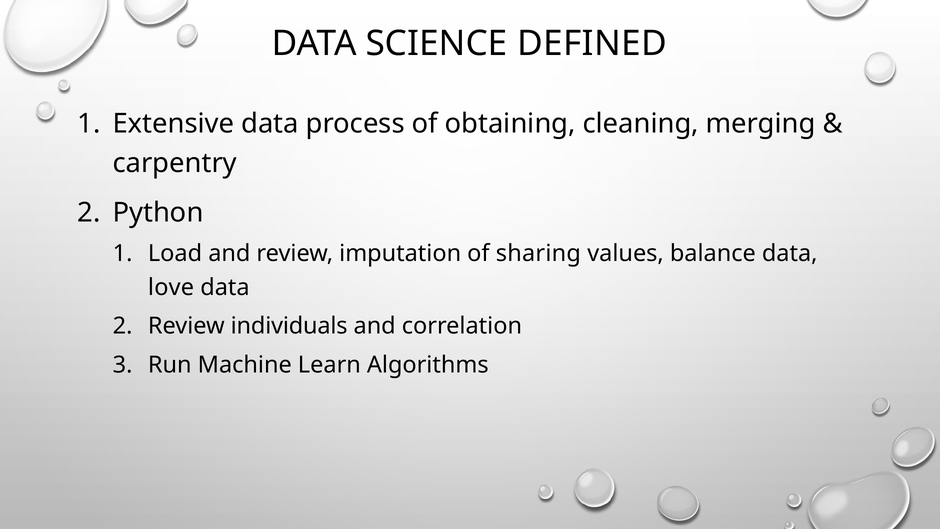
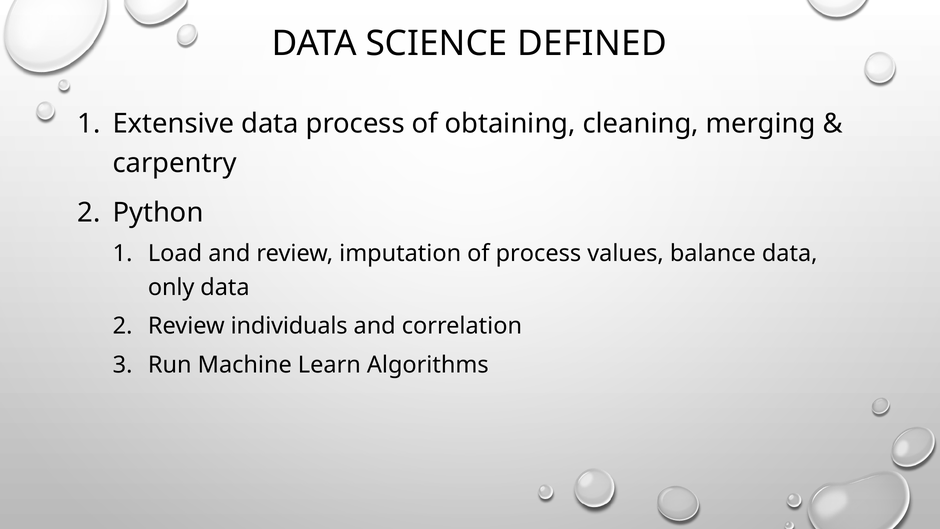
of sharing: sharing -> process
love: love -> only
